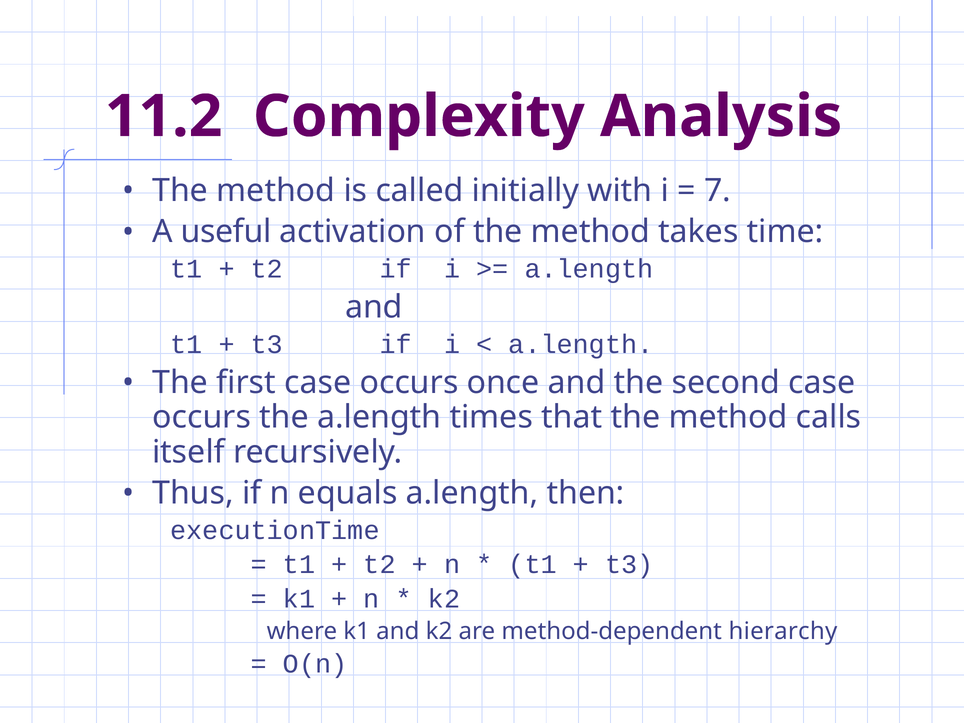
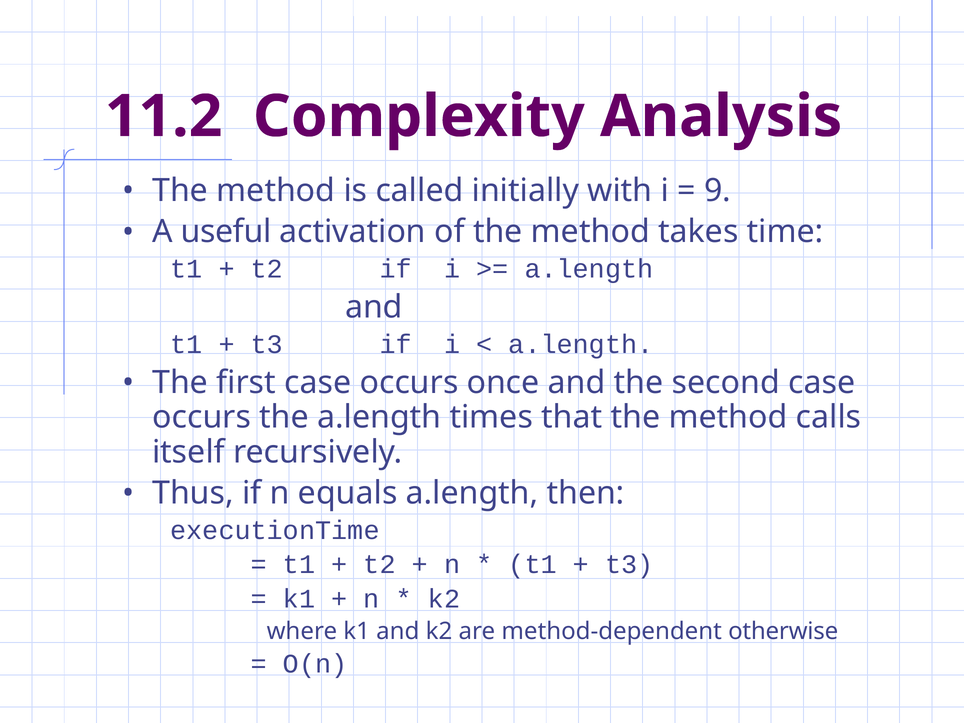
7: 7 -> 9
hierarchy: hierarchy -> otherwise
